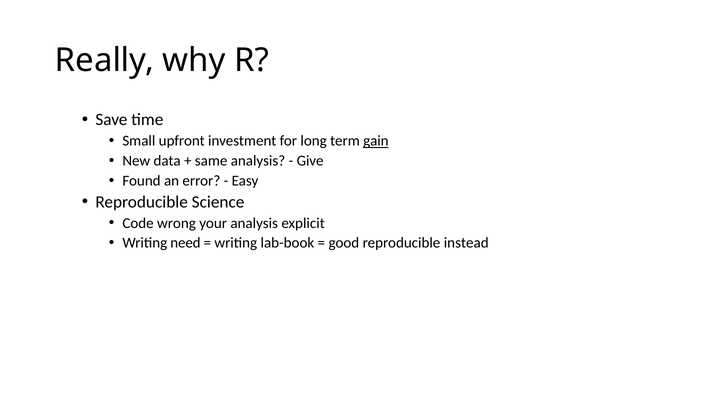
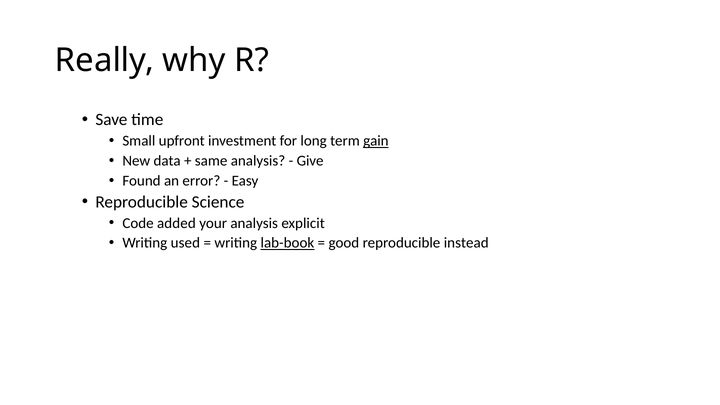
wrong: wrong -> added
need: need -> used
lab-book underline: none -> present
